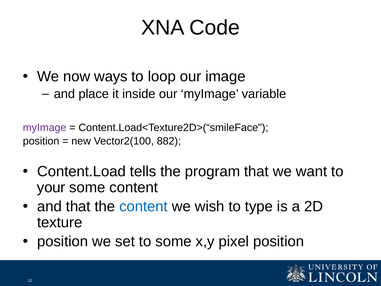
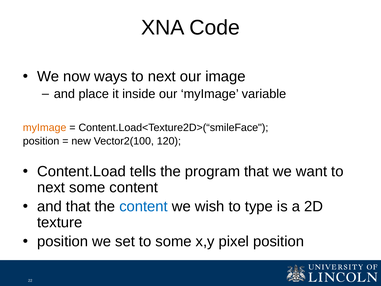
loop at (162, 76): loop -> next
myImage at (45, 128) colour: purple -> orange
882: 882 -> 120
your at (51, 187): your -> next
